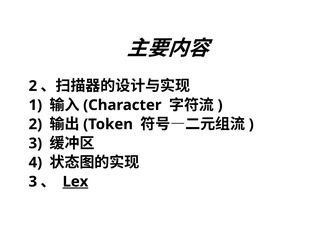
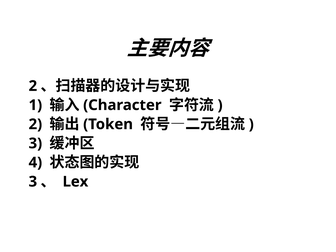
Lex underline: present -> none
